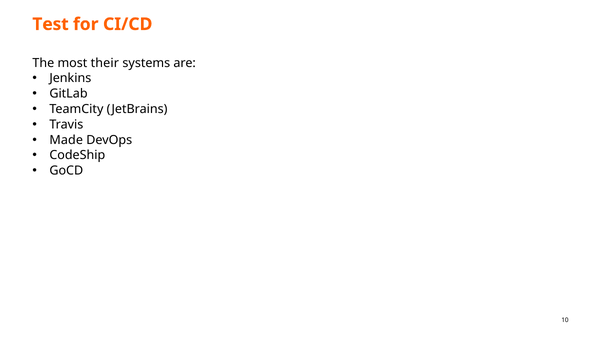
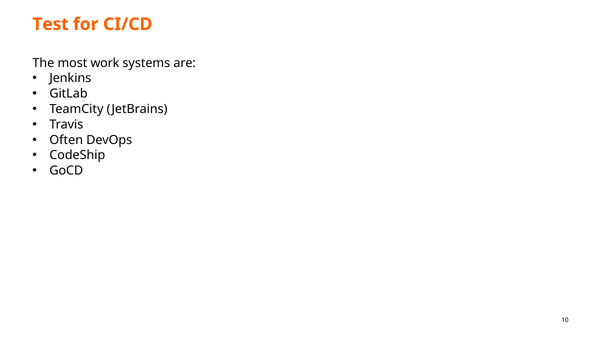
their: their -> work
Made: Made -> Often
